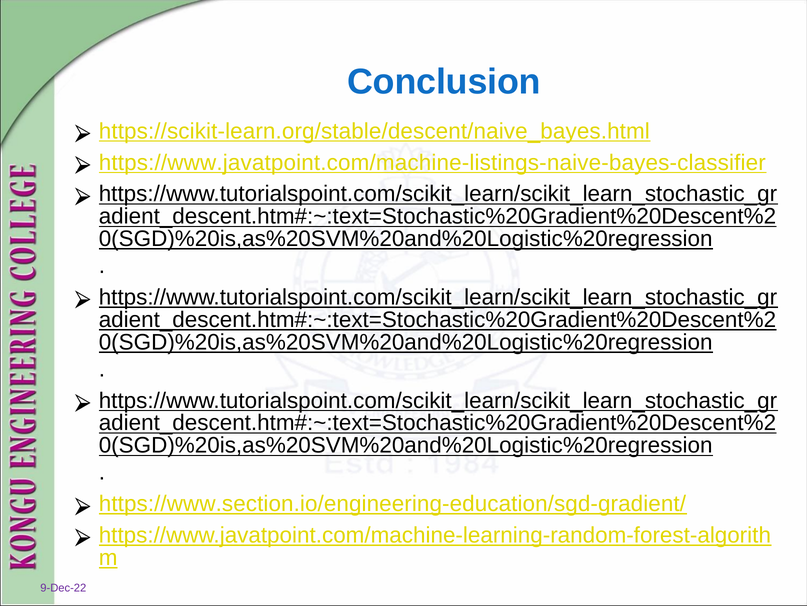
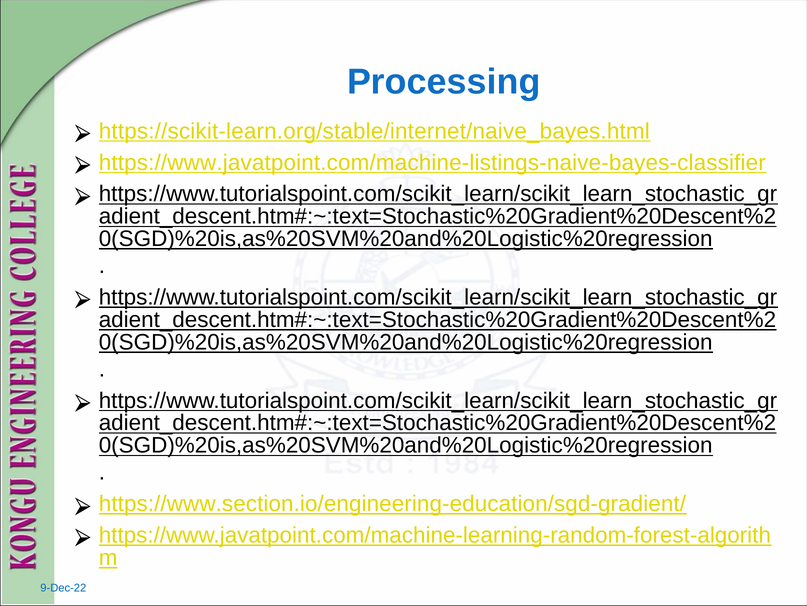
Conclusion: Conclusion -> Processing
https://scikit-learn.org/stable/descent/naive_bayes.html: https://scikit-learn.org/stable/descent/naive_bayes.html -> https://scikit-learn.org/stable/internet/naive_bayes.html
9-Dec-22 colour: purple -> blue
